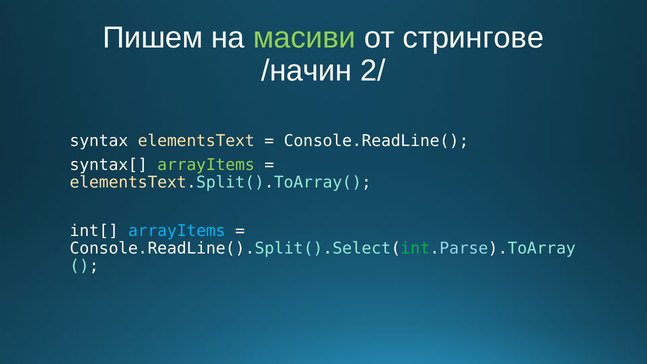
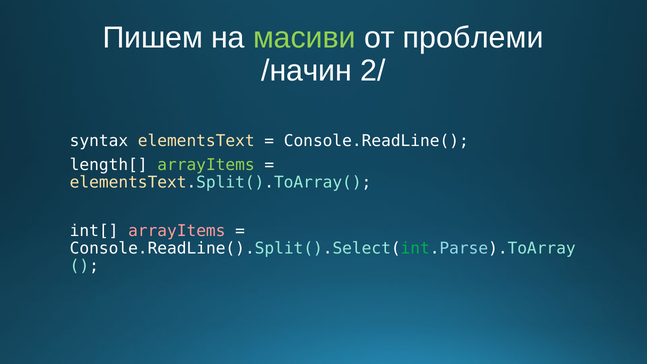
стрингове: стрингове -> проблеми
syntax[: syntax[ -> length[
arrayItems at (177, 231) colour: light blue -> pink
